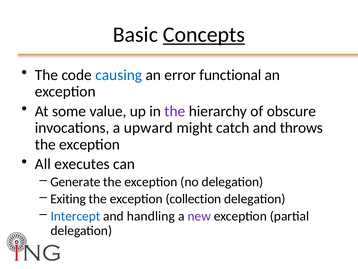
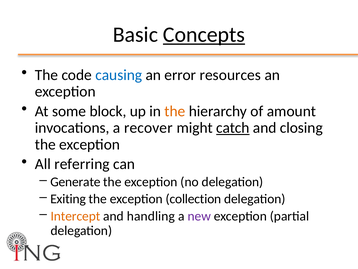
functional: functional -> resources
value: value -> block
the at (175, 111) colour: purple -> orange
obscure: obscure -> amount
upward: upward -> recover
catch underline: none -> present
throws: throws -> closing
executes: executes -> referring
Intercept colour: blue -> orange
